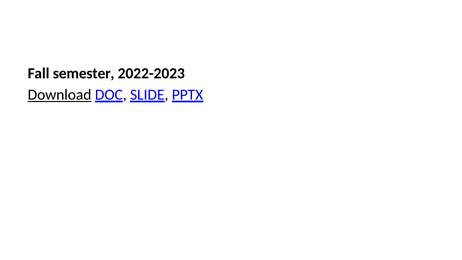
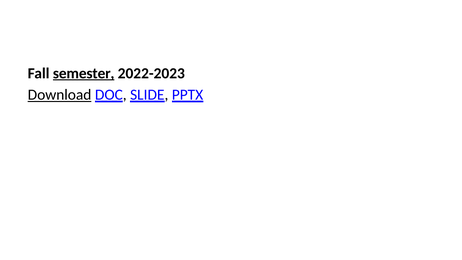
semester underline: none -> present
